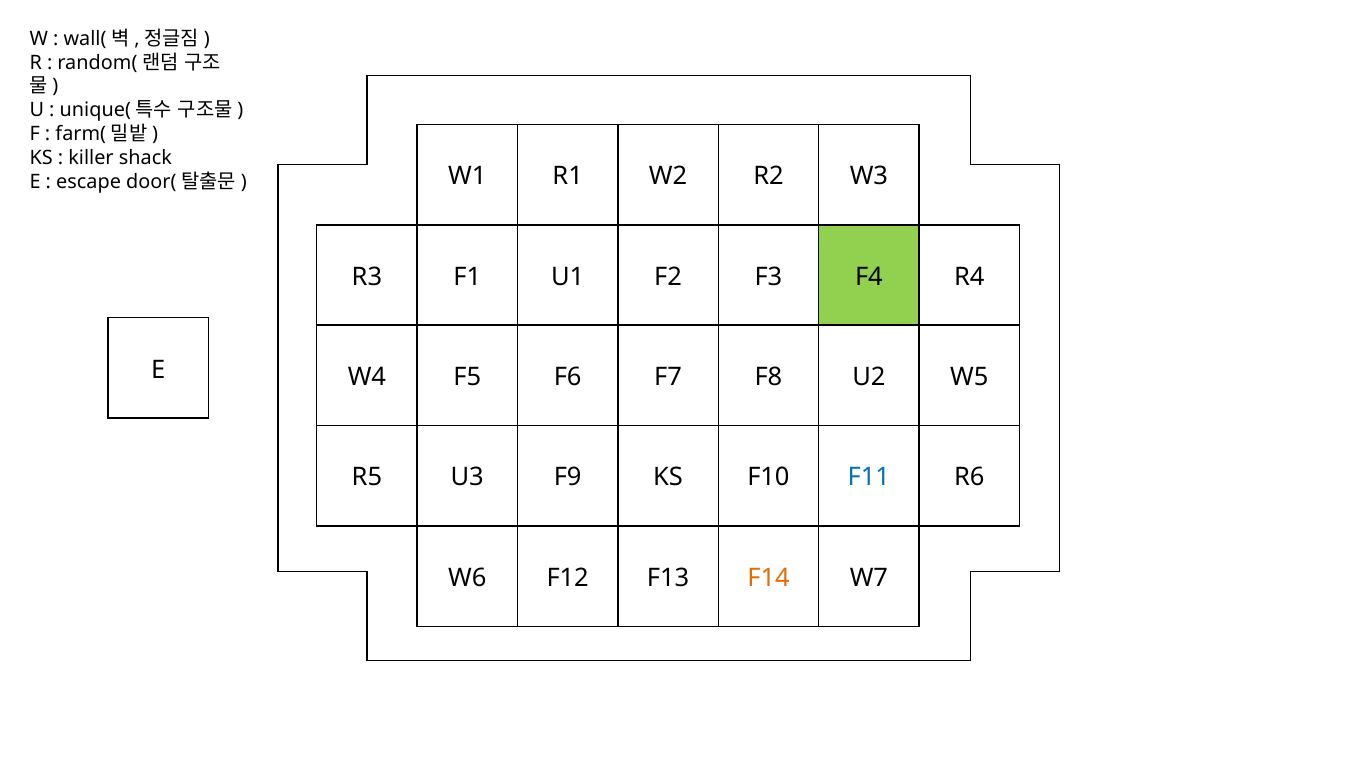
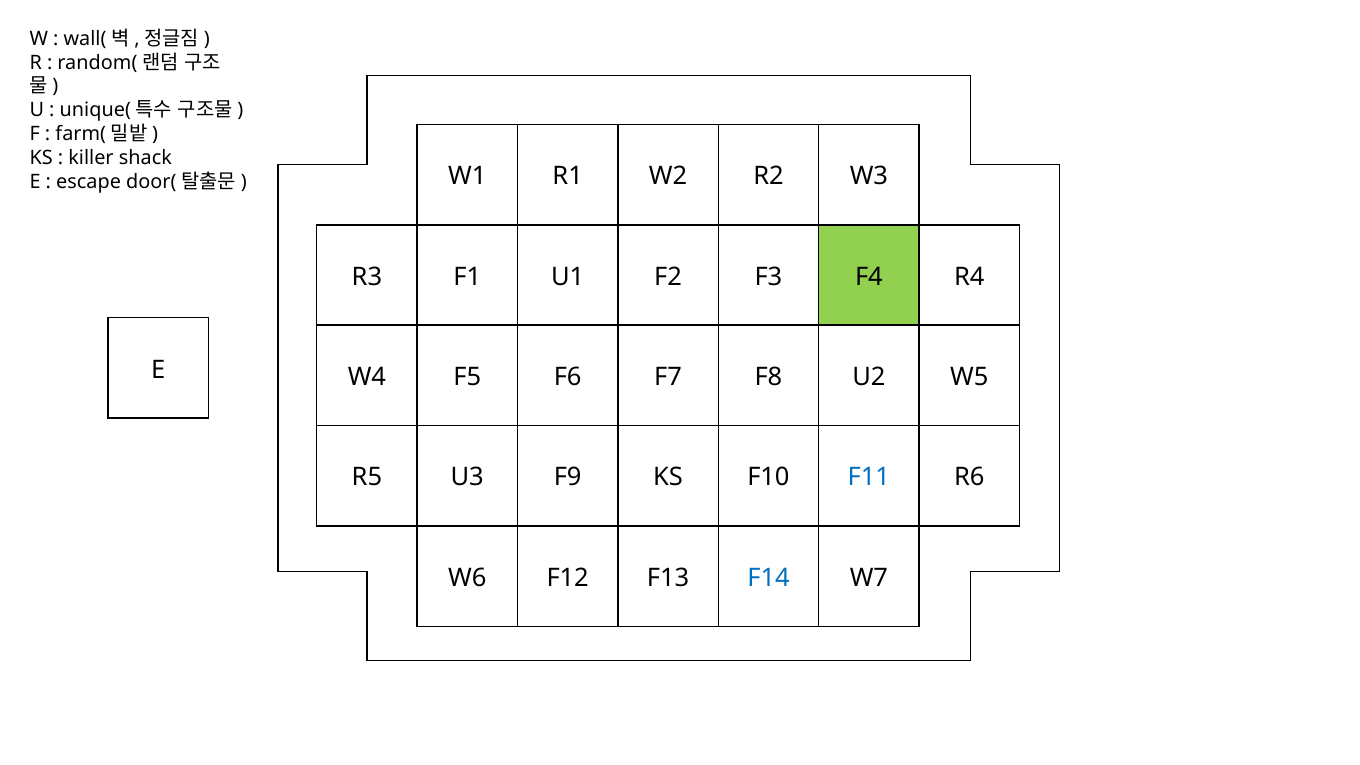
F14 colour: orange -> blue
